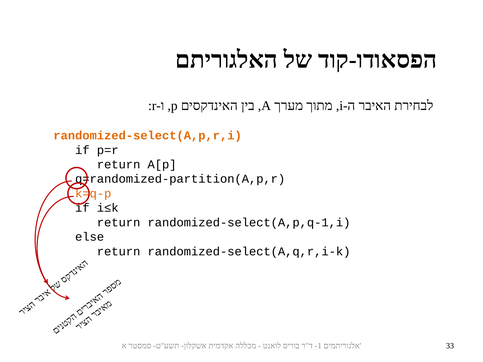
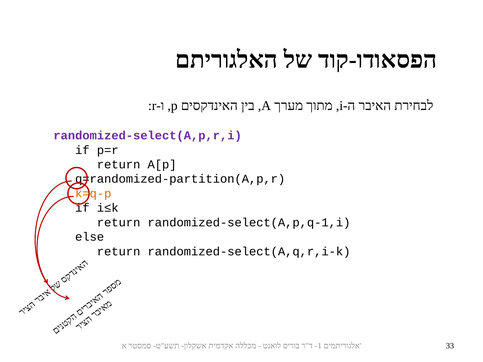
randomized-select(A,p,r,i colour: orange -> purple
